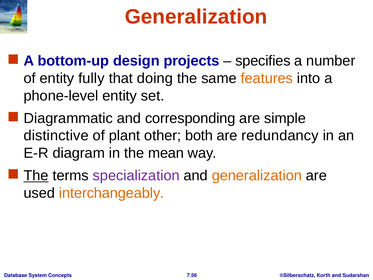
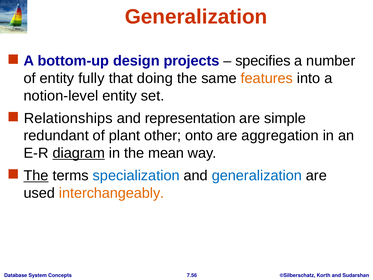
phone-level: phone-level -> notion-level
Diagrammatic: Diagrammatic -> Relationships
corresponding: corresponding -> representation
distinctive: distinctive -> redundant
both: both -> onto
redundancy: redundancy -> aggregation
diagram underline: none -> present
specialization colour: purple -> blue
generalization at (257, 175) colour: orange -> blue
